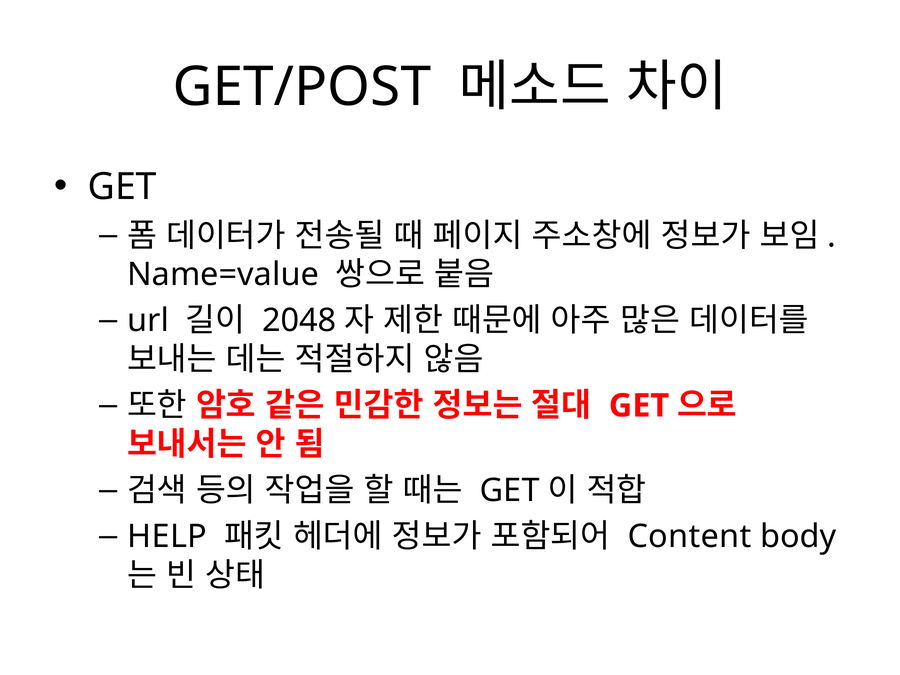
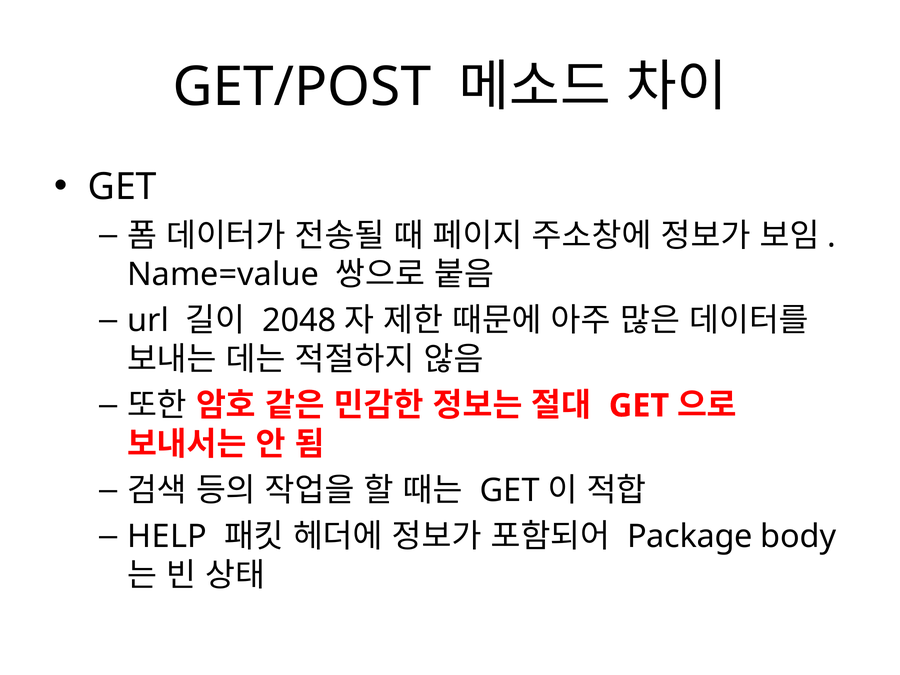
Content: Content -> Package
